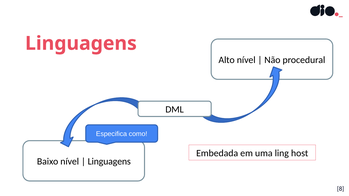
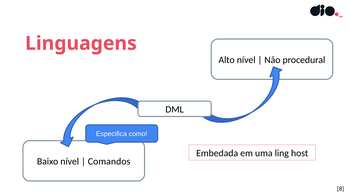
Linguagens at (109, 162): Linguagens -> Comandos
